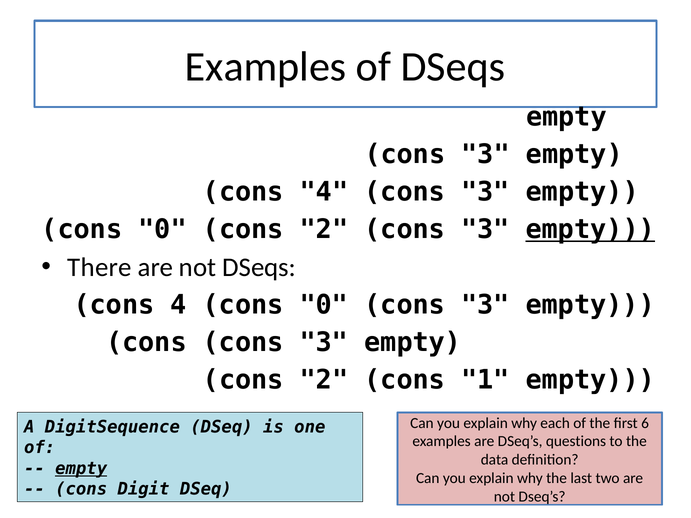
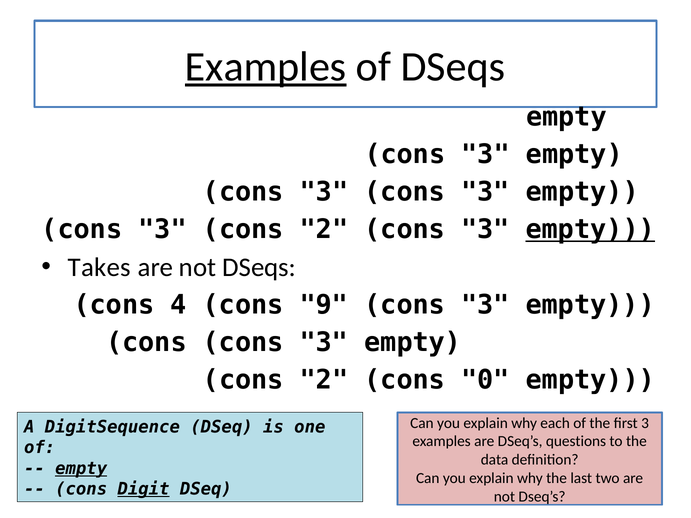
Examples at (266, 67) underline: none -> present
4 at (324, 192): 4 -> 3
0 at (163, 230): 0 -> 3
There: There -> Takes
4 cons 0: 0 -> 9
1: 1 -> 0
first 6: 6 -> 3
Digit underline: none -> present
